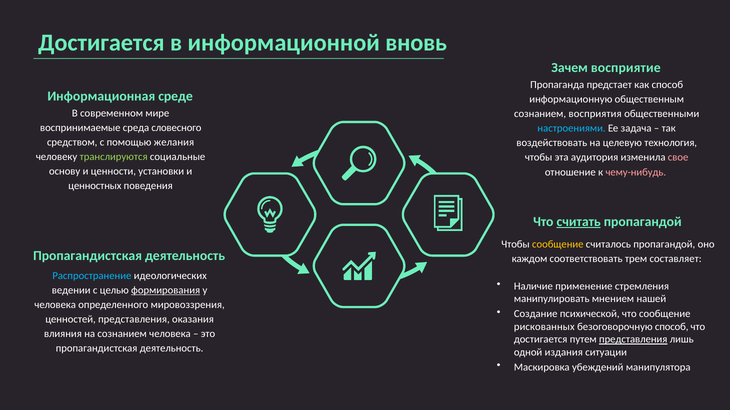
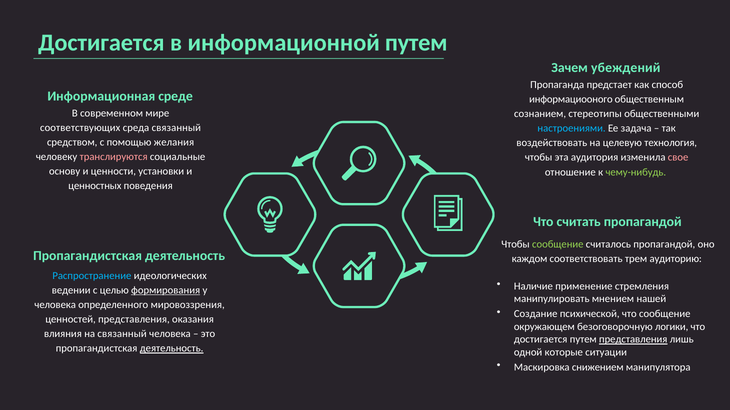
информационной вновь: вновь -> путем
восприятие: восприятие -> убеждений
информационную: информационную -> информациооного
восприятия: восприятия -> стереотипы
воспринимаемые: воспринимаемые -> соответствующих
среда словесного: словесного -> связанный
транслируются colour: light green -> pink
чему-нибудь colour: pink -> light green
считать underline: present -> none
сообщение at (558, 245) colour: yellow -> light green
составляет: составляет -> аудиторию
рискованных: рискованных -> окружающем
безоговорочную способ: способ -> логики
на сознанием: сознанием -> связанный
деятельность at (172, 349) underline: none -> present
издания: издания -> которые
убеждений: убеждений -> снижением
